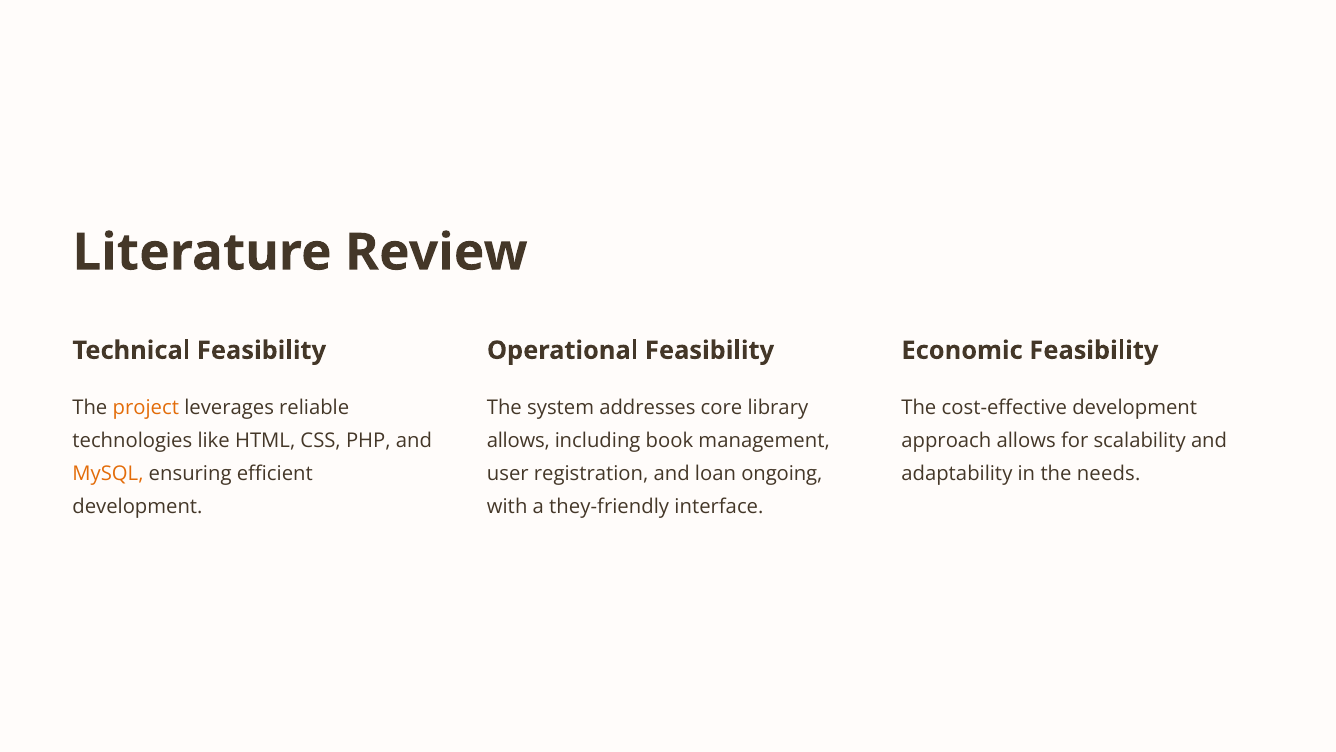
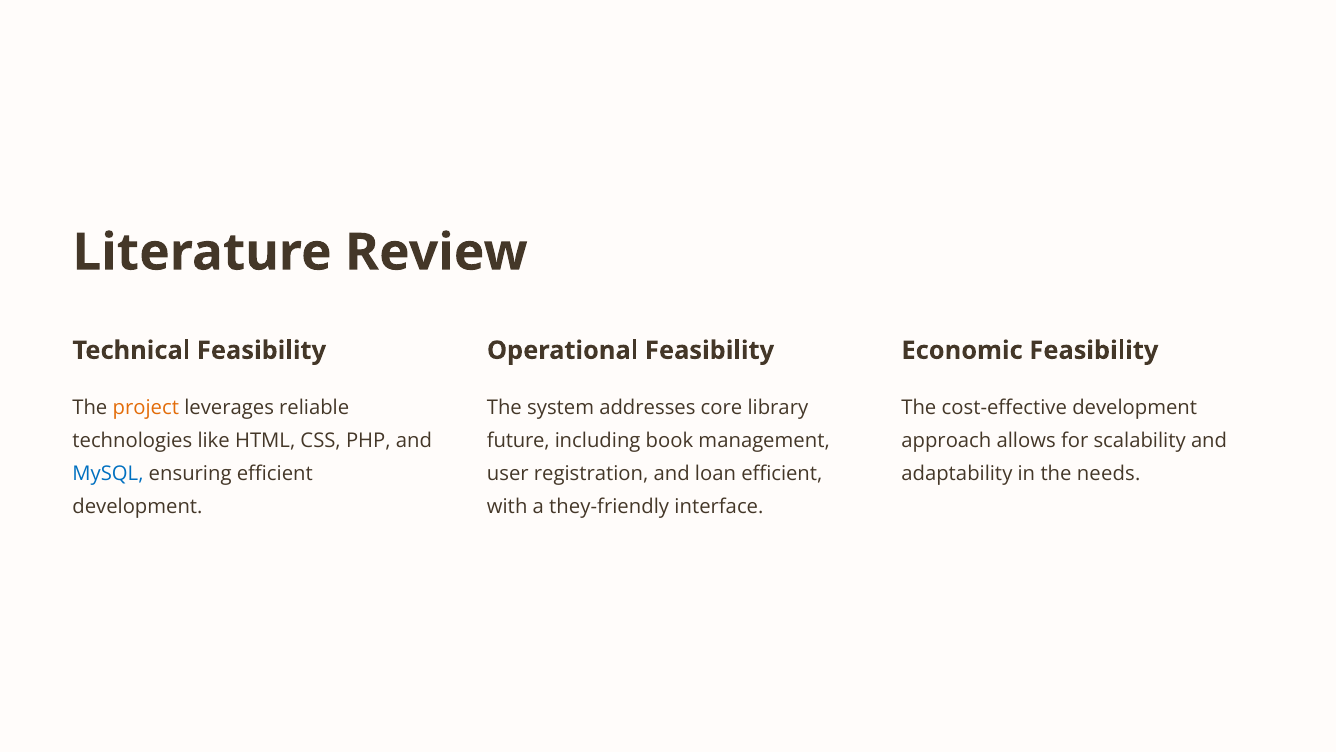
allows at (518, 440): allows -> future
MySQL colour: orange -> blue
loan ongoing: ongoing -> efficient
